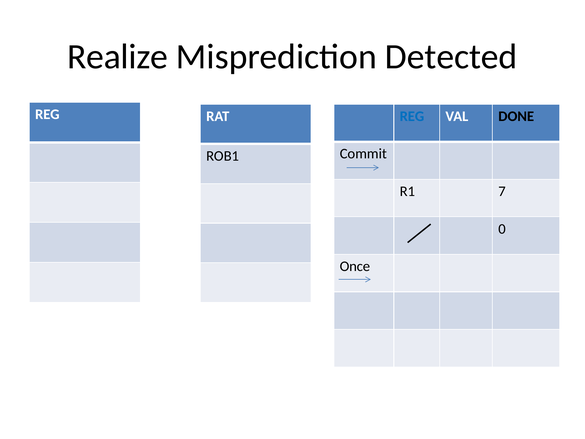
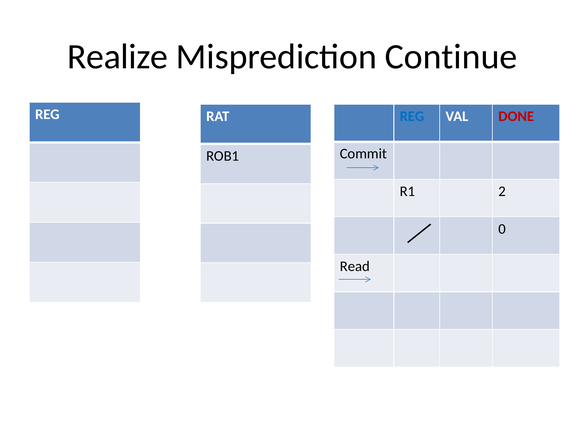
Detected: Detected -> Continue
DONE colour: black -> red
7: 7 -> 2
Once: Once -> Read
